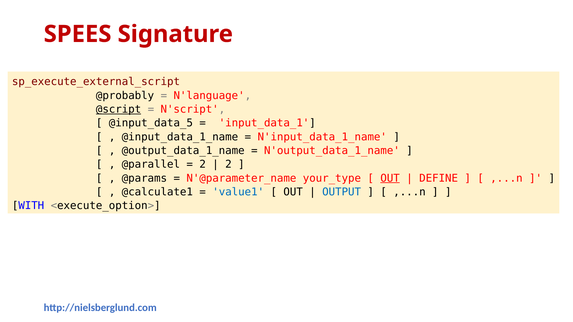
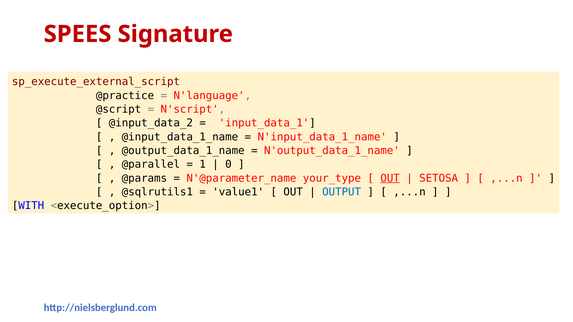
@probably: @probably -> @practice
@script underline: present -> none
@input_data_5: @input_data_5 -> @input_data_2
2 at (203, 165): 2 -> 1
2 at (228, 165): 2 -> 0
DEFINE: DEFINE -> SETOSA
@calculate1: @calculate1 -> @sqlrutils1
value1 colour: blue -> black
